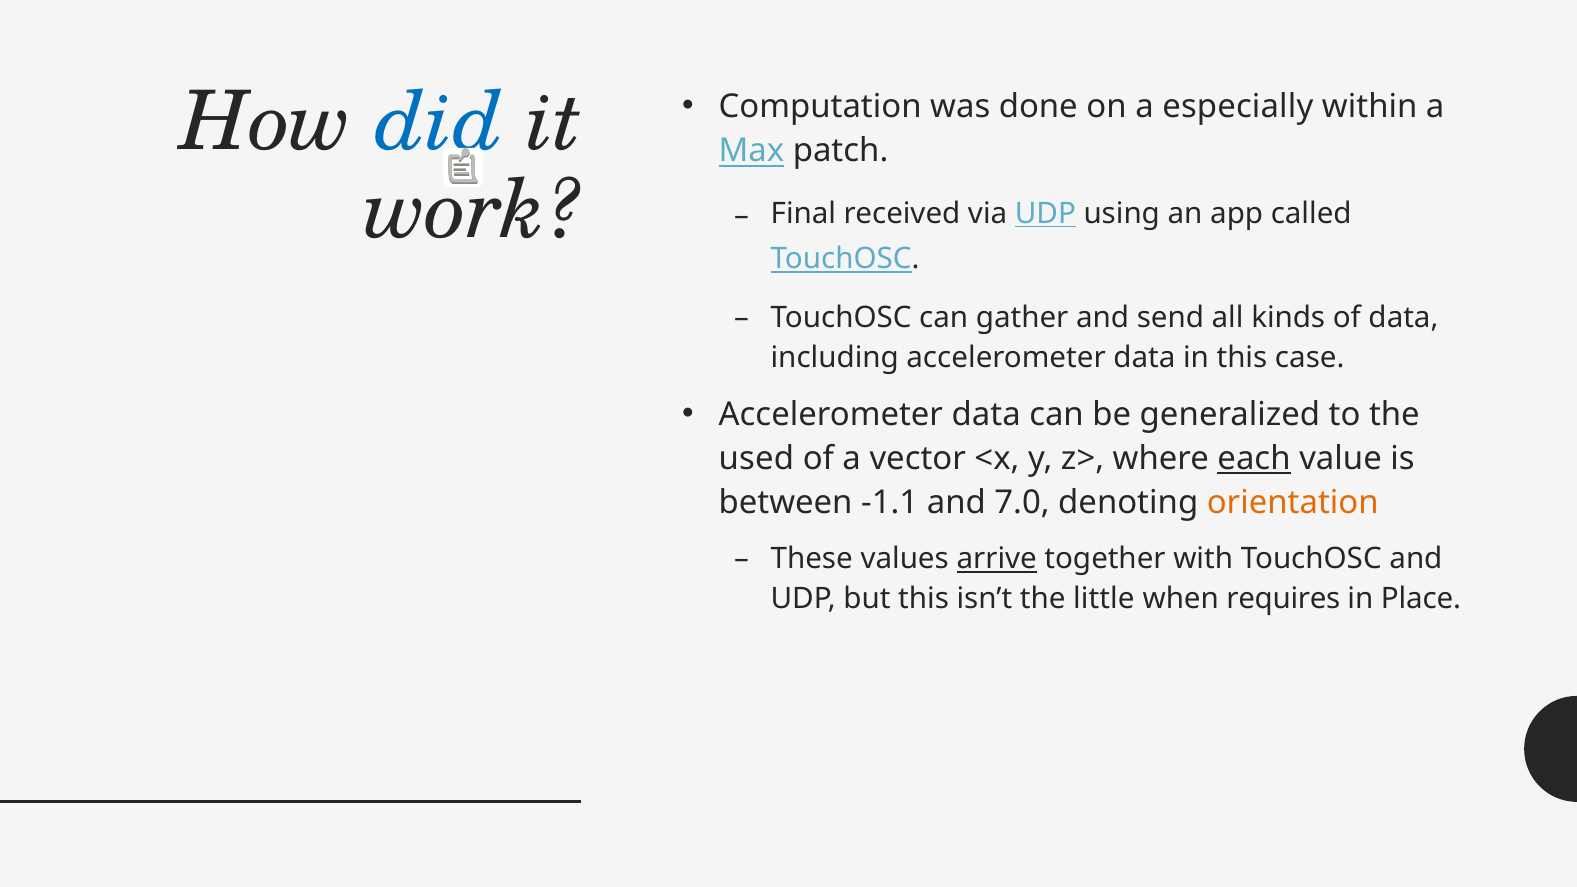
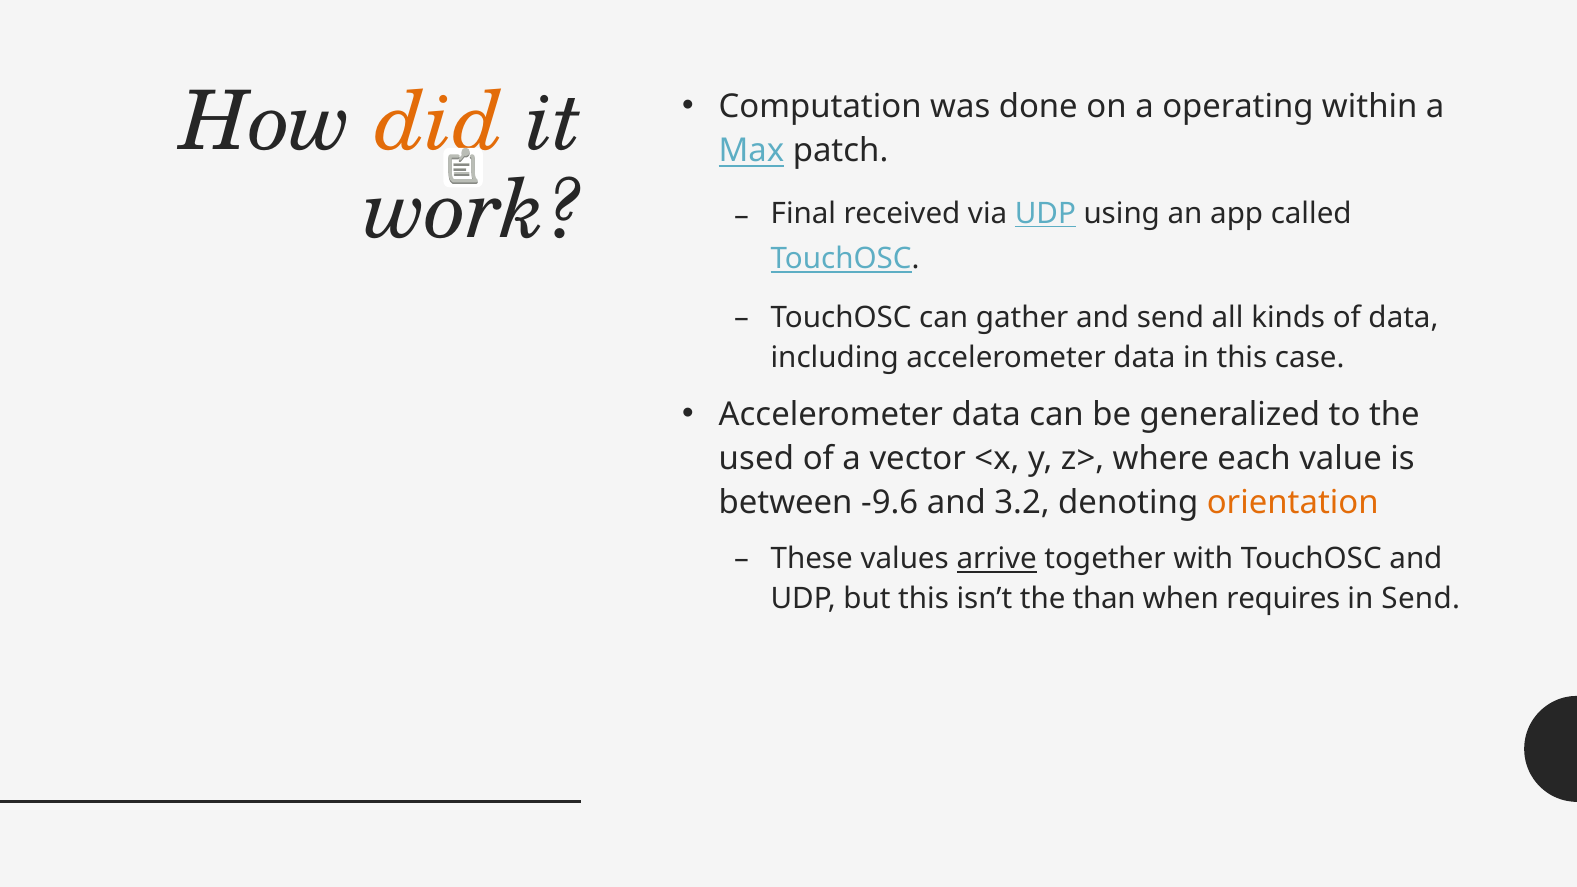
especially: especially -> operating
did colour: blue -> orange
each underline: present -> none
-1.1: -1.1 -> -9.6
7.0: 7.0 -> 3.2
little: little -> than
in Place: Place -> Send
